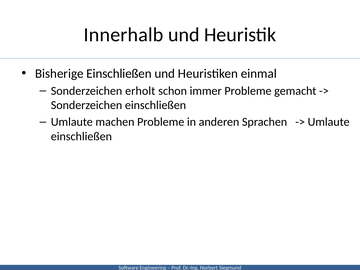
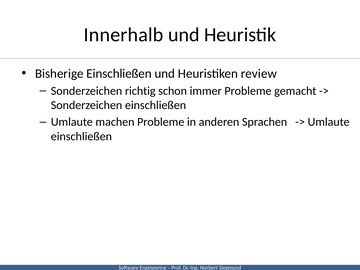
einmal: einmal -> review
erholt: erholt -> richtig
